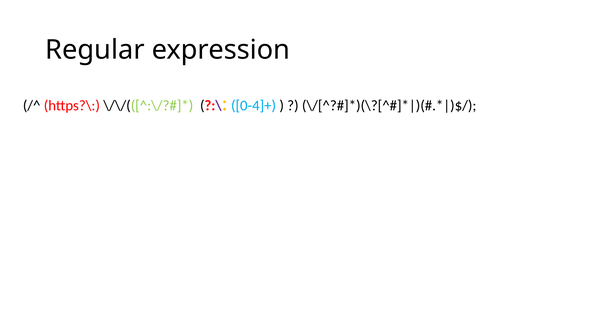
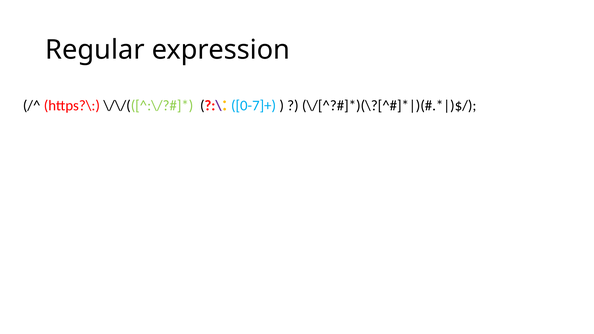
0-4]+: 0-4]+ -> 0-7]+
